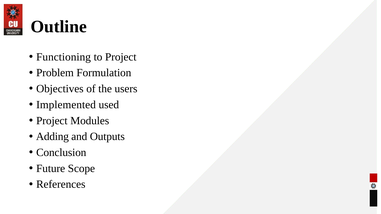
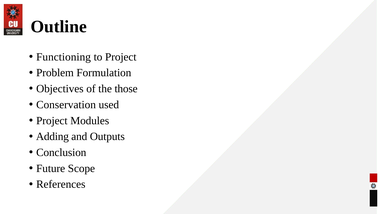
users: users -> those
Implemented: Implemented -> Conservation
